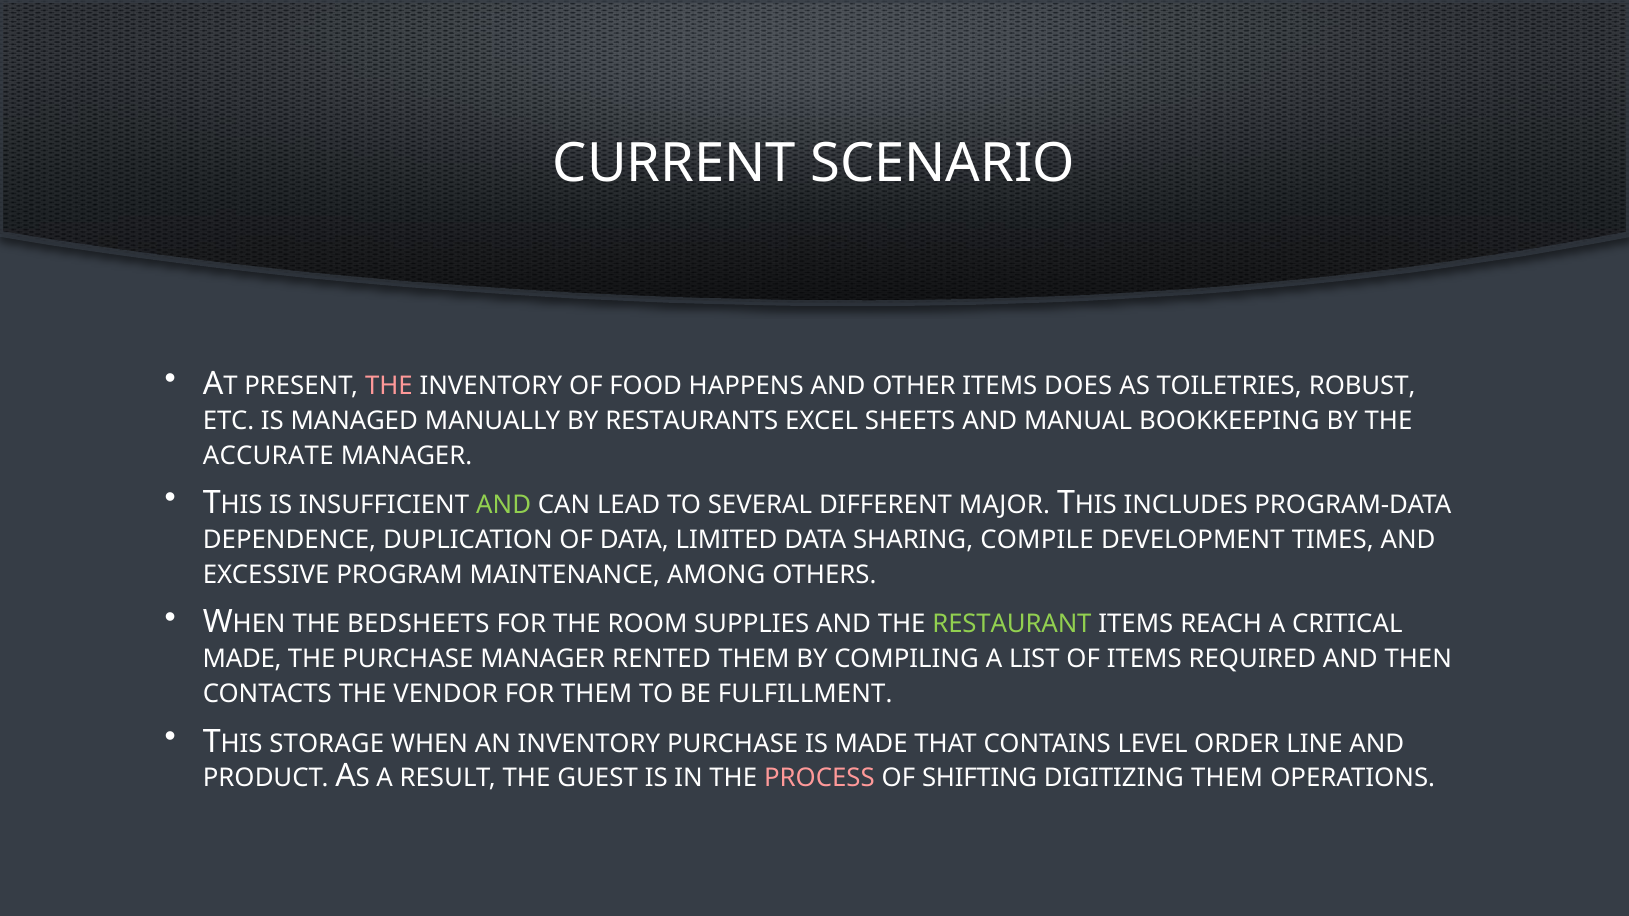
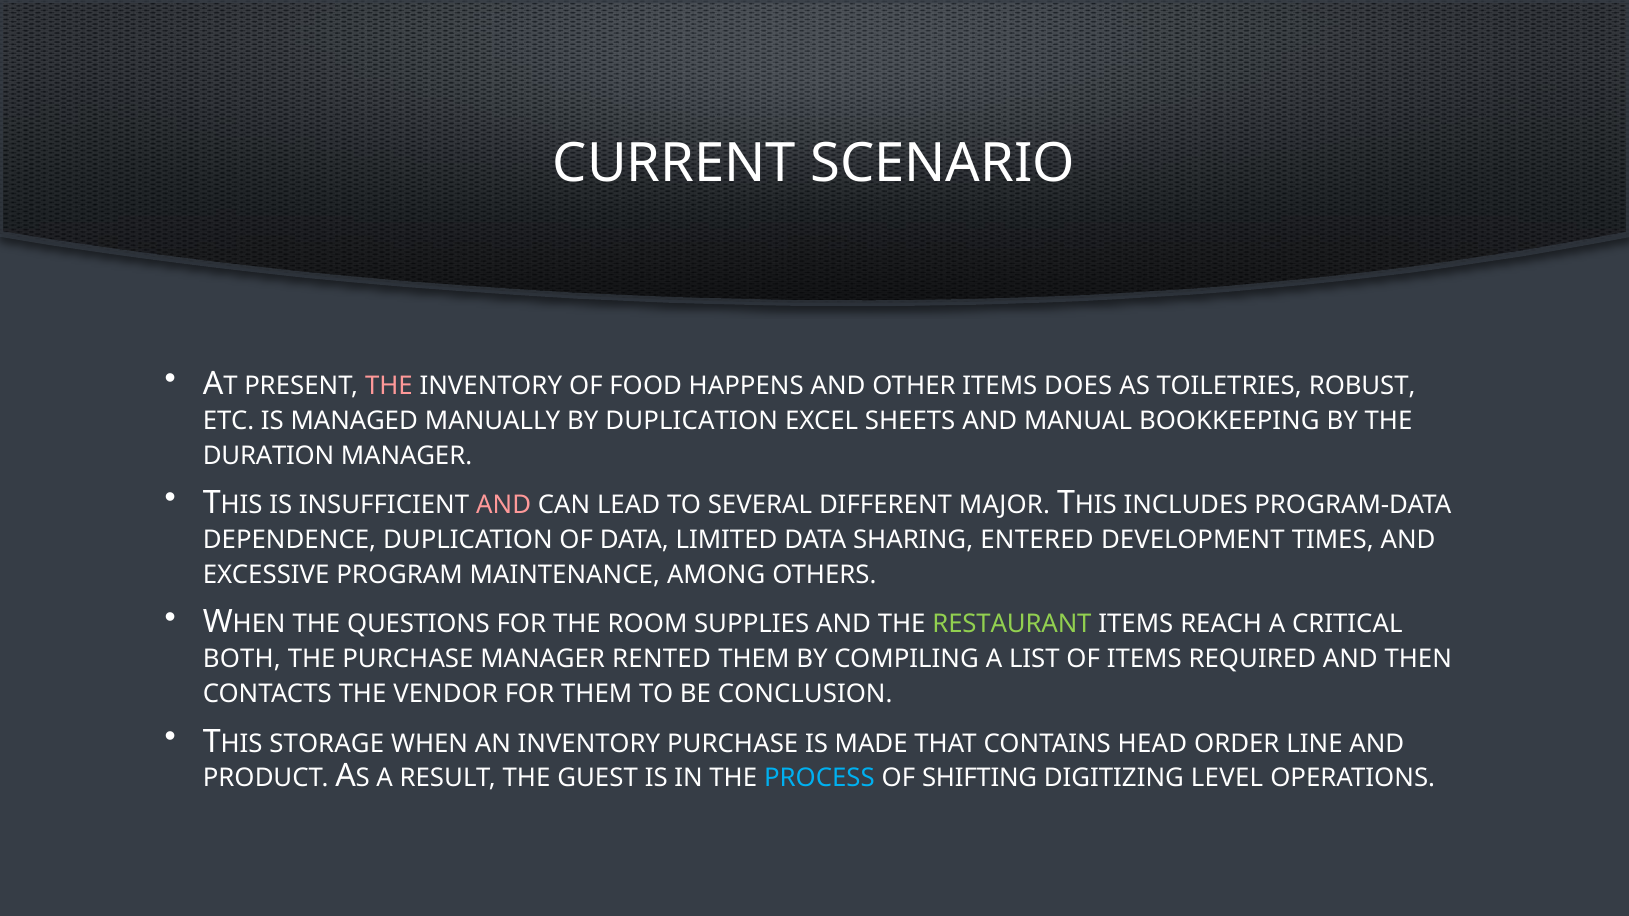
BY RESTAURANTS: RESTAURANTS -> DUPLICATION
ACCURATE: ACCURATE -> DURATION
AND at (504, 505) colour: light green -> pink
COMPILE: COMPILE -> ENTERED
BEDSHEETS: BEDSHEETS -> QUESTIONS
MADE at (242, 659): MADE -> BOTH
FULFILLMENT: FULFILLMENT -> CONCLUSION
LEVEL: LEVEL -> HEAD
PROCESS colour: pink -> light blue
DIGITIZING THEM: THEM -> LEVEL
